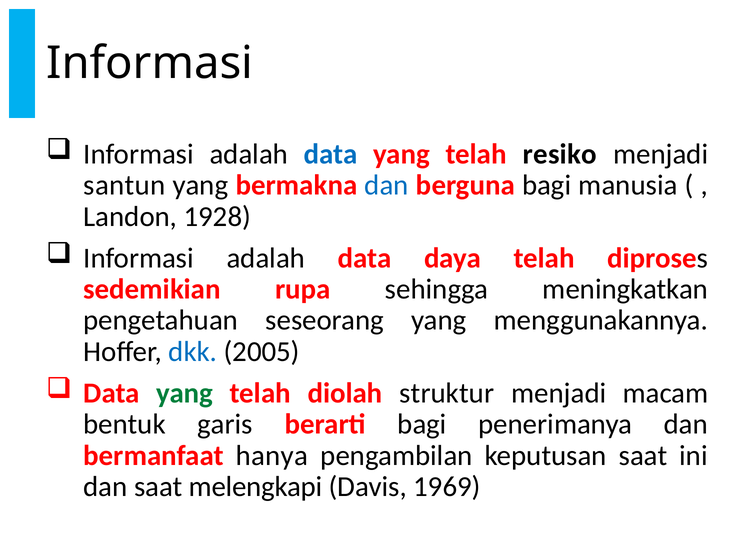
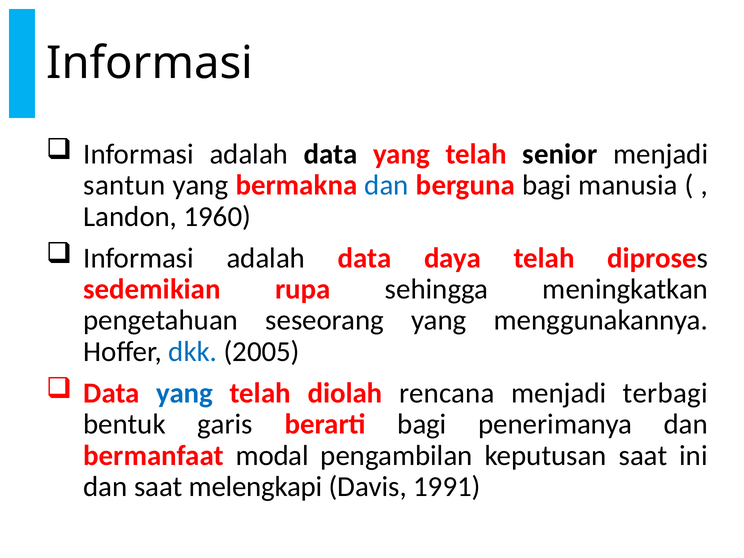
data at (331, 154) colour: blue -> black
resiko: resiko -> senior
1928: 1928 -> 1960
yang at (185, 393) colour: green -> blue
struktur: struktur -> rencana
macam: macam -> terbagi
hanya: hanya -> modal
1969: 1969 -> 1991
